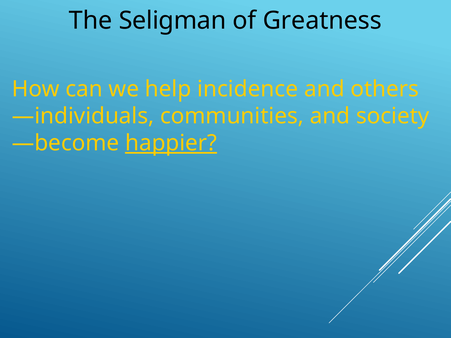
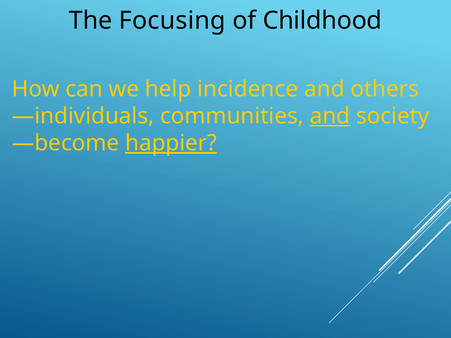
Seligman: Seligman -> Focusing
Greatness: Greatness -> Childhood
and at (330, 116) underline: none -> present
